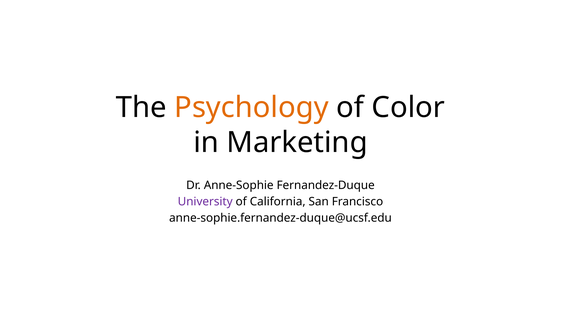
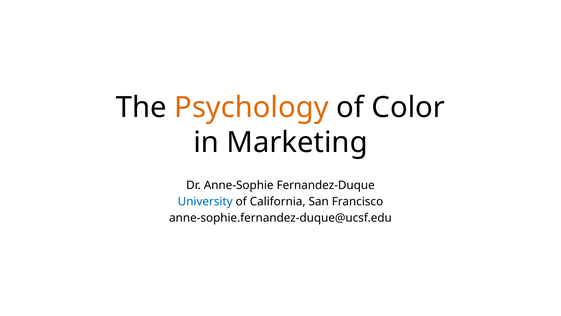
University colour: purple -> blue
